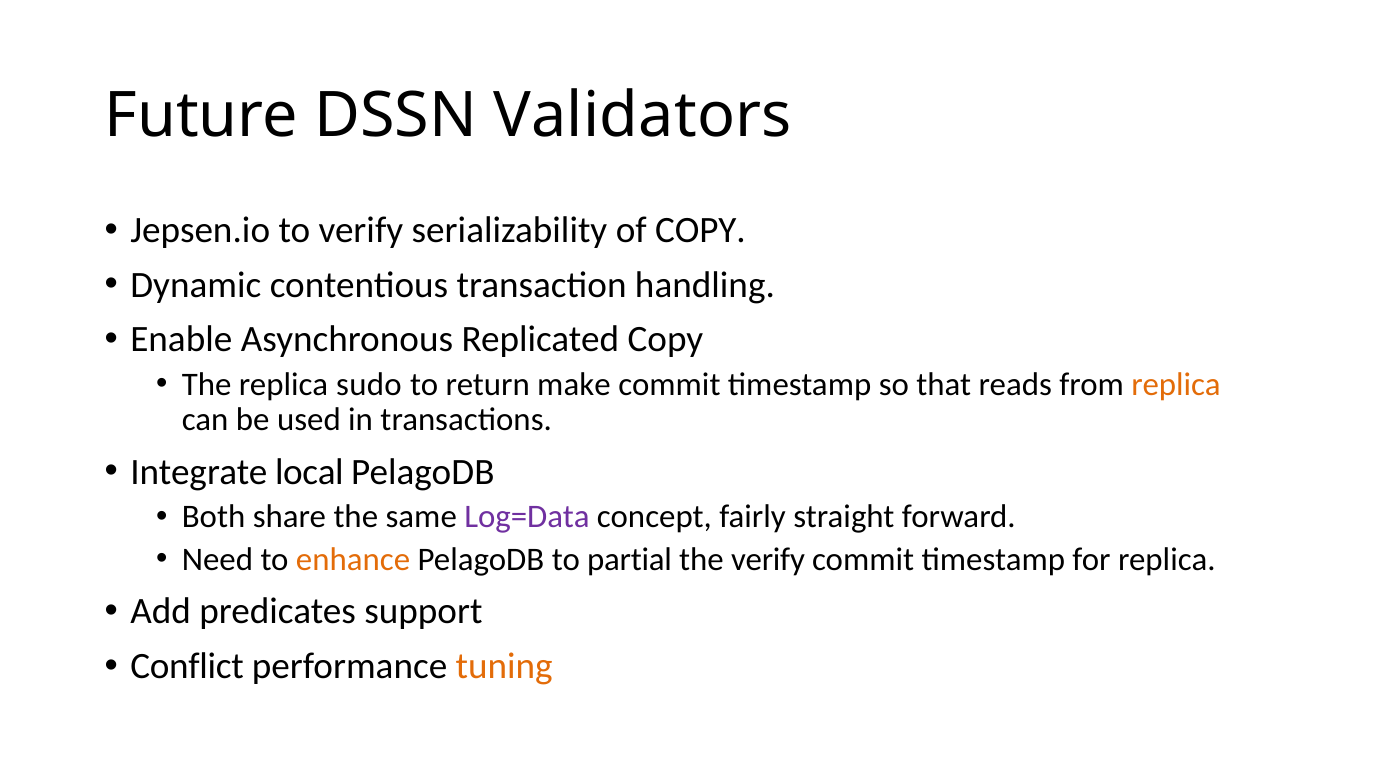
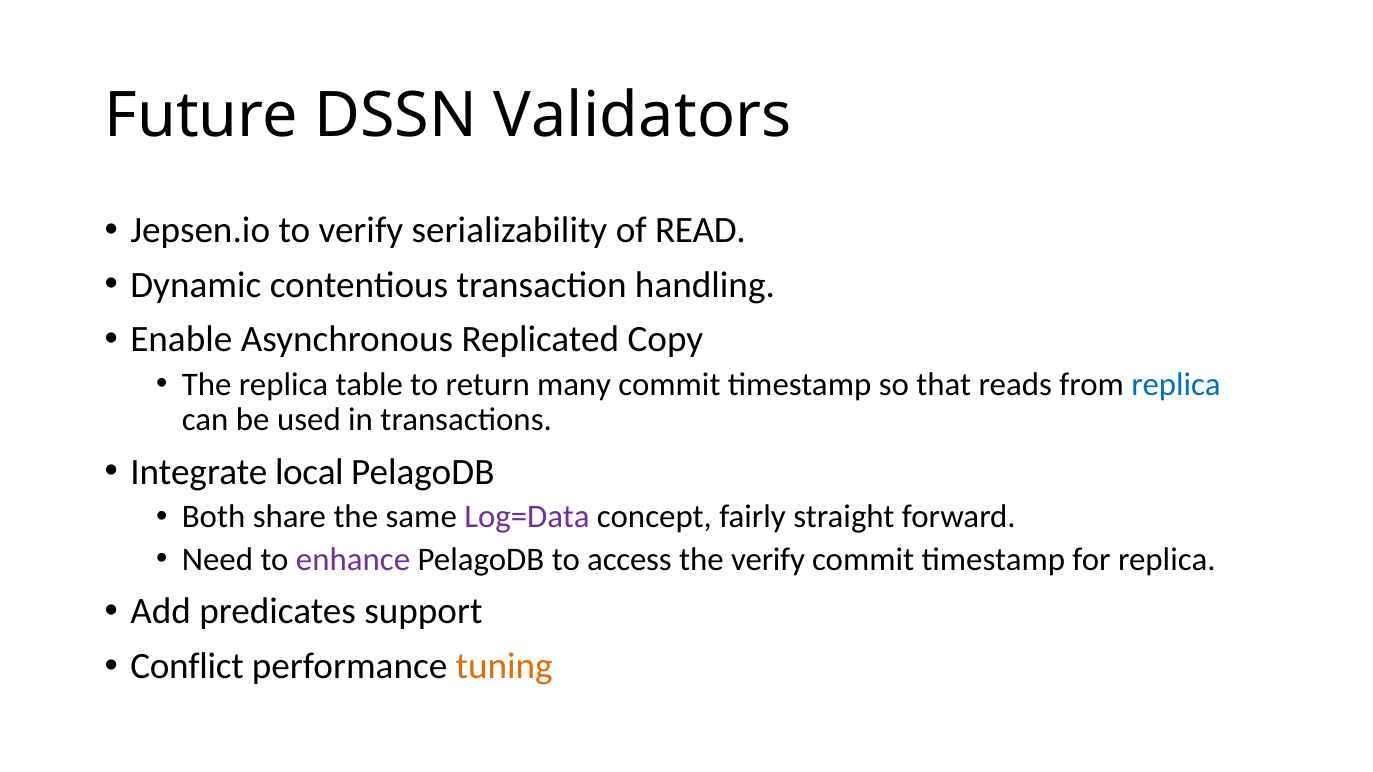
of COPY: COPY -> READ
sudo: sudo -> table
make: make -> many
replica at (1176, 384) colour: orange -> blue
enhance colour: orange -> purple
partial: partial -> access
